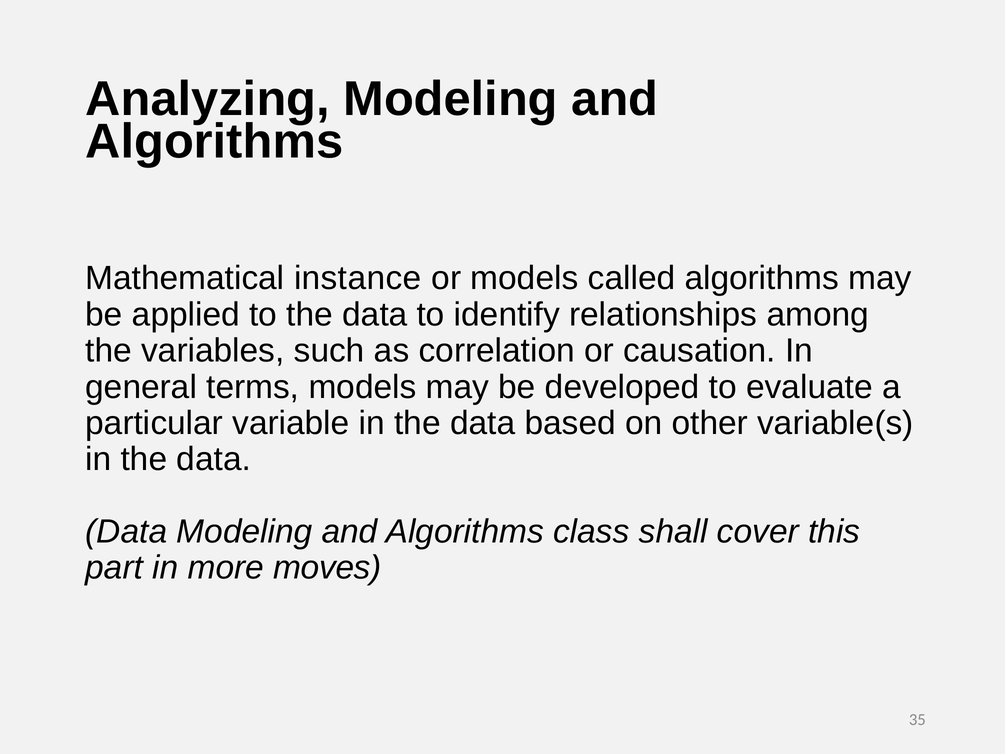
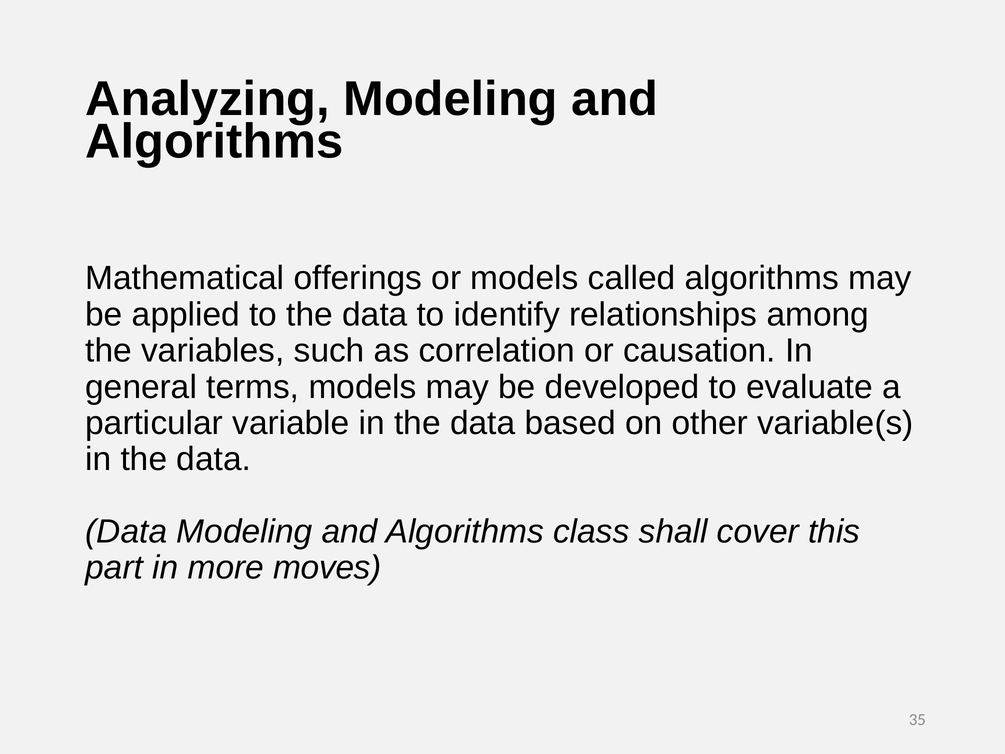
instance: instance -> offerings
